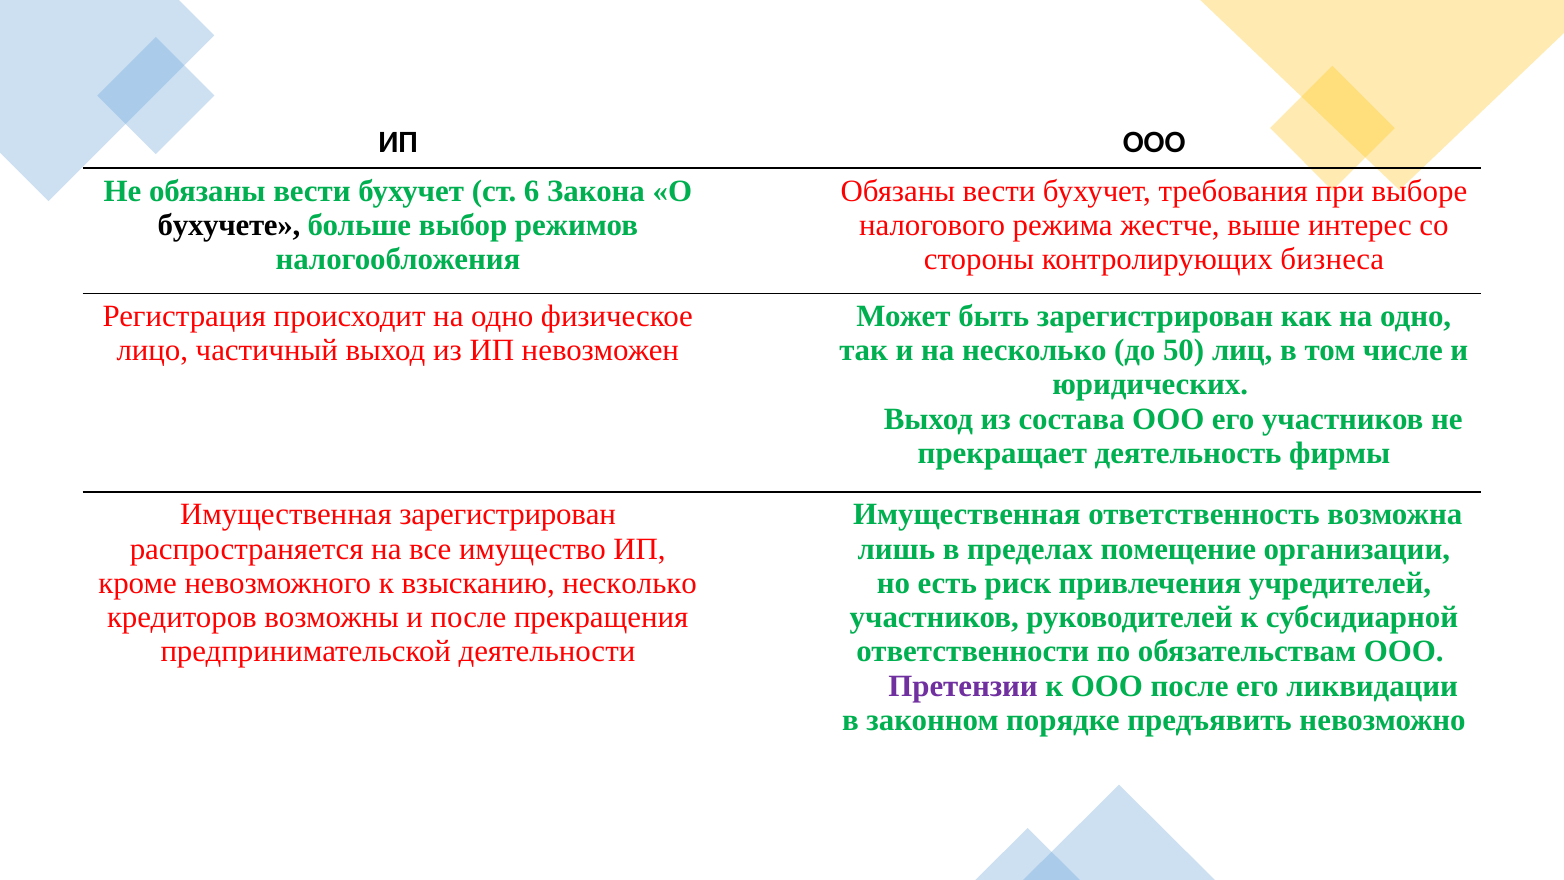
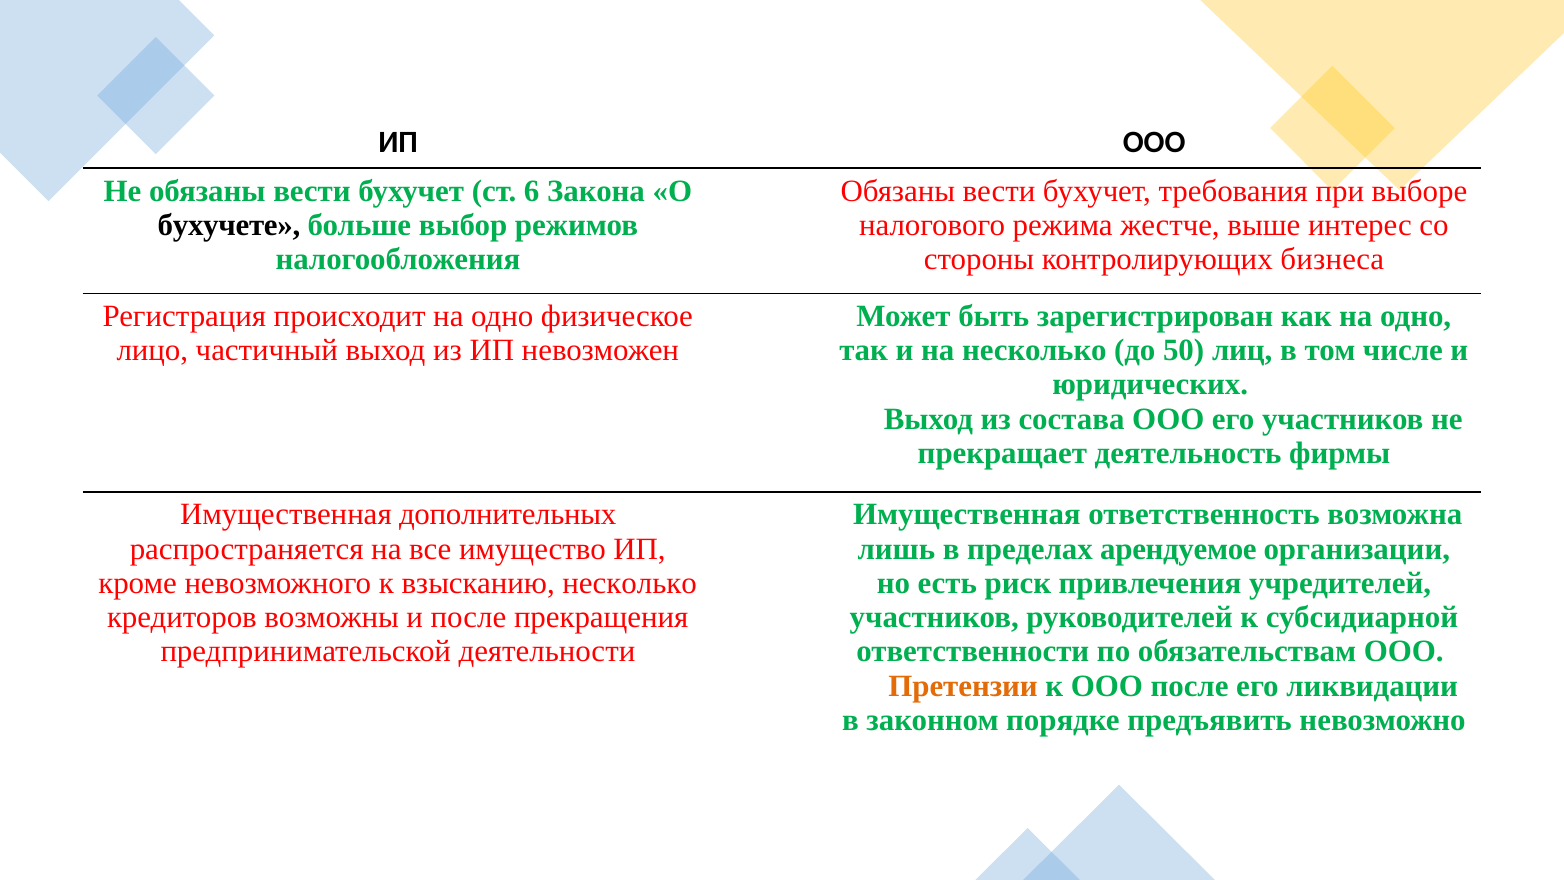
Имущественная зарегистрирован: зарегистрирован -> дополнительных
помещение: помещение -> арендуемое
Претензии colour: purple -> orange
